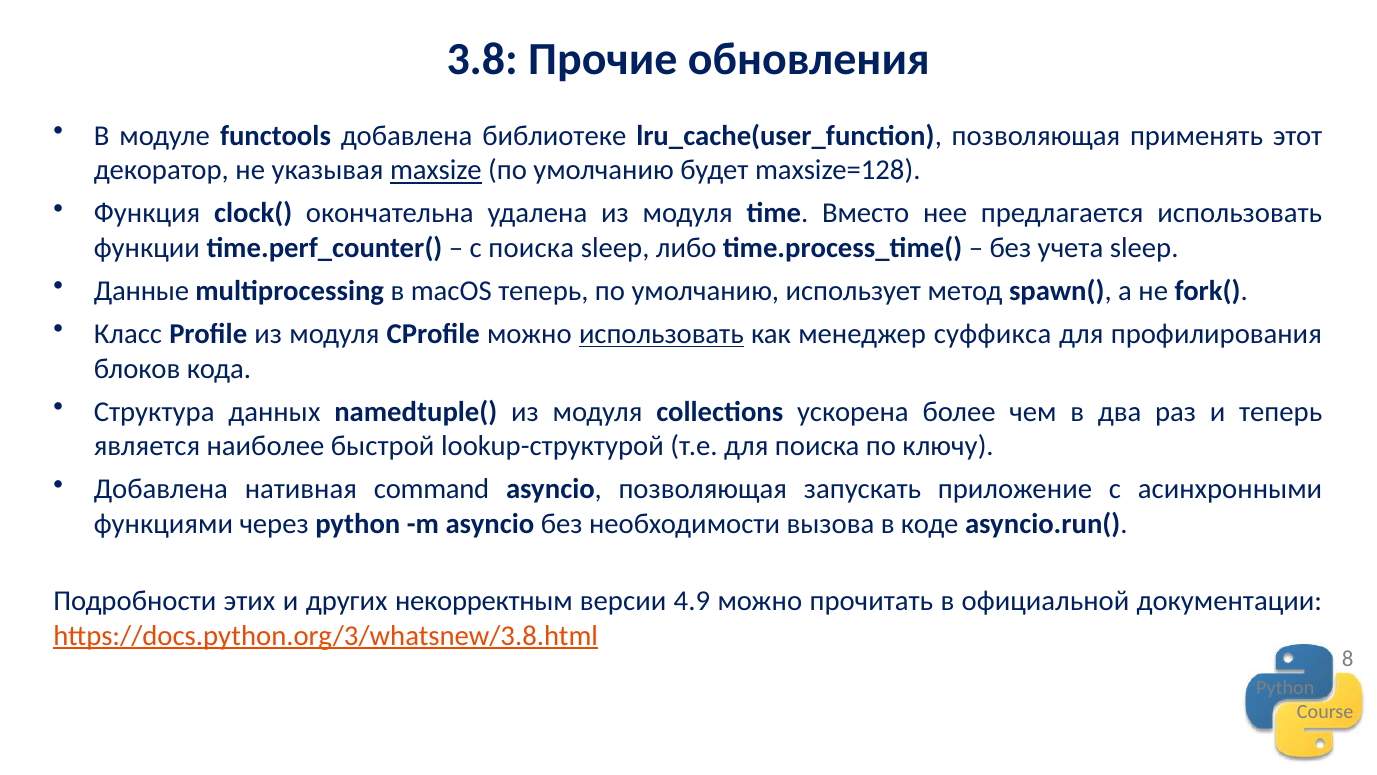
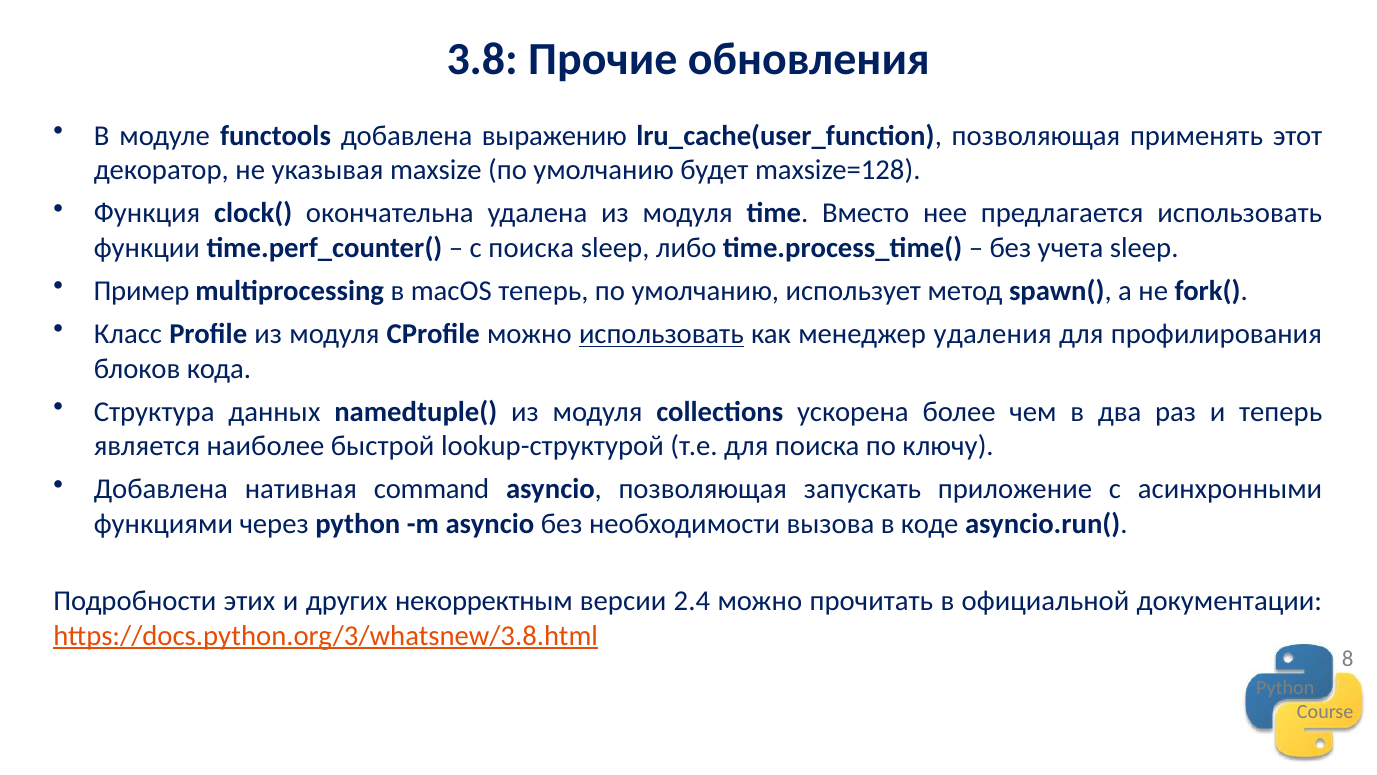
библиотеке: библиотеке -> выражению
maxsize underline: present -> none
Данные: Данные -> Пример
суффикса: суффикса -> удаления
4.9: 4.9 -> 2.4
